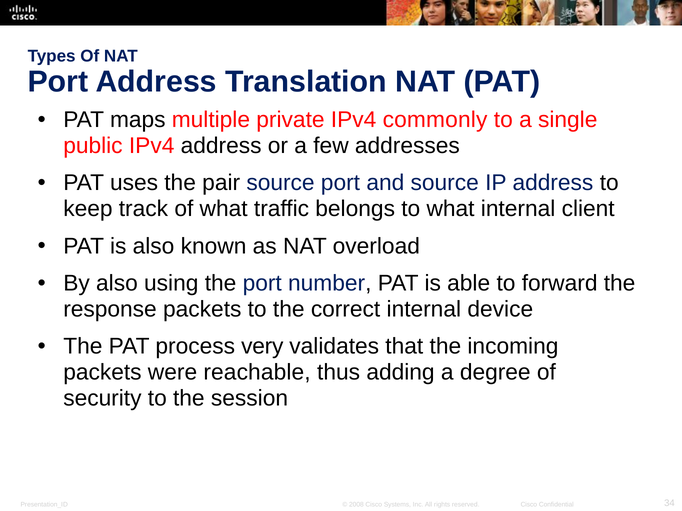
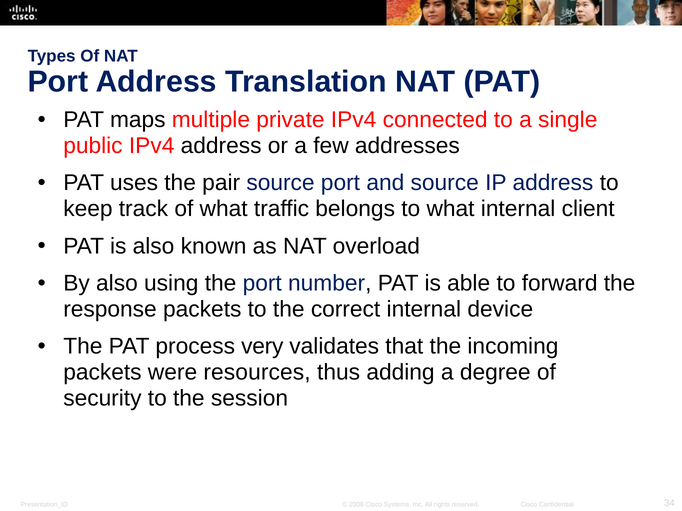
commonly: commonly -> connected
reachable: reachable -> resources
